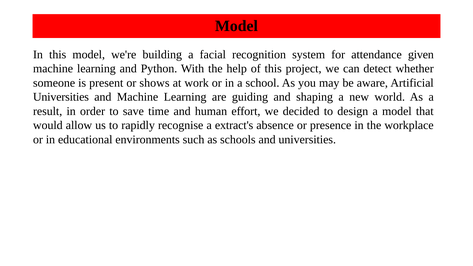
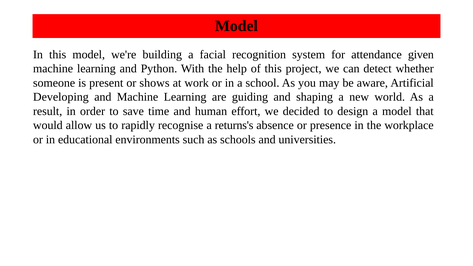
Universities at (61, 97): Universities -> Developing
extract's: extract's -> returns's
